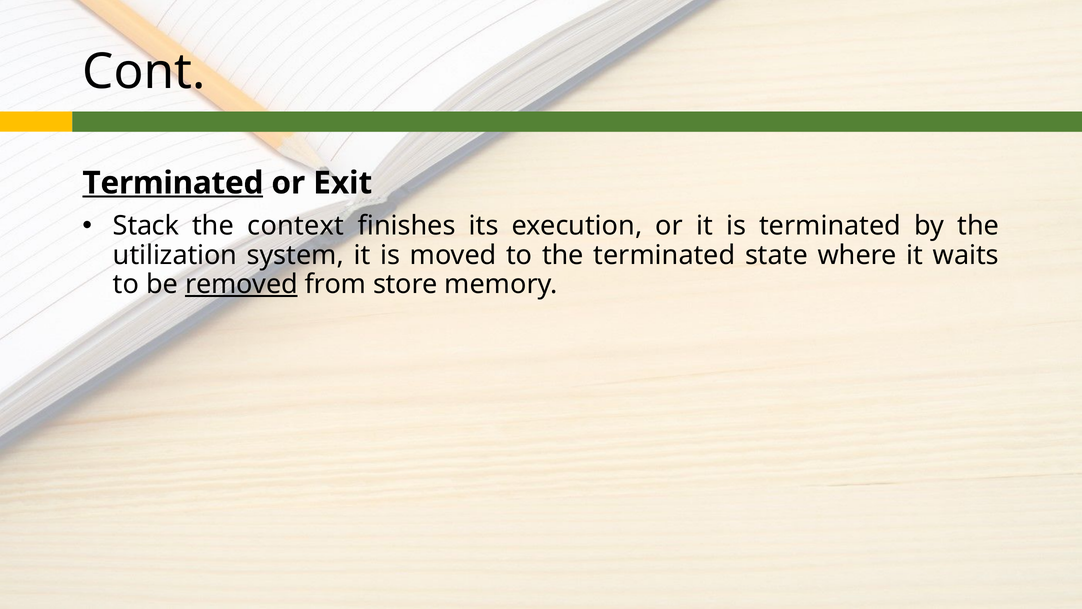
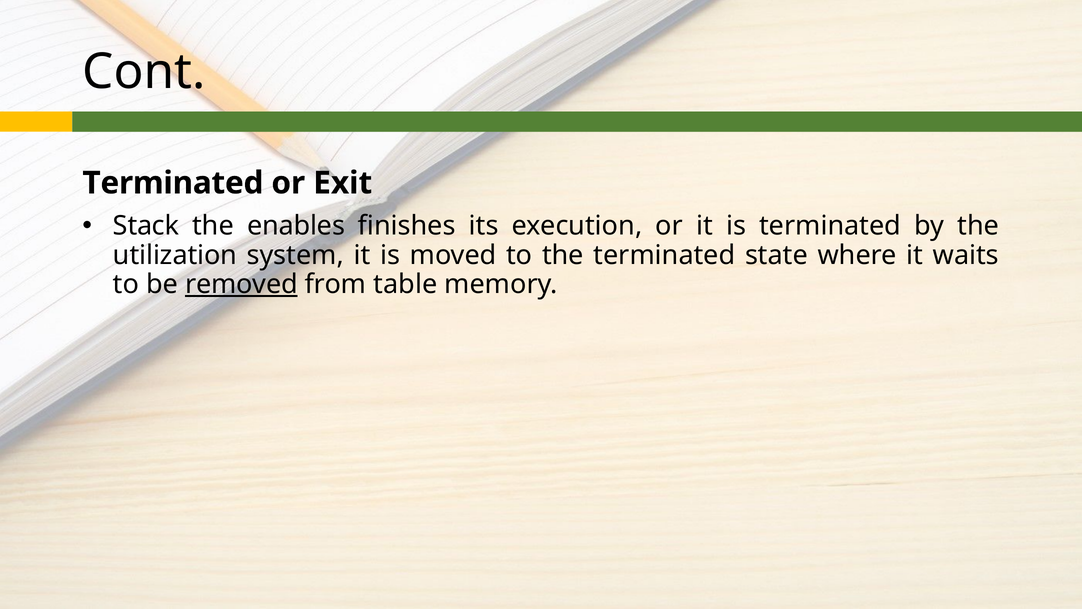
Terminated at (173, 183) underline: present -> none
context: context -> enables
store: store -> table
